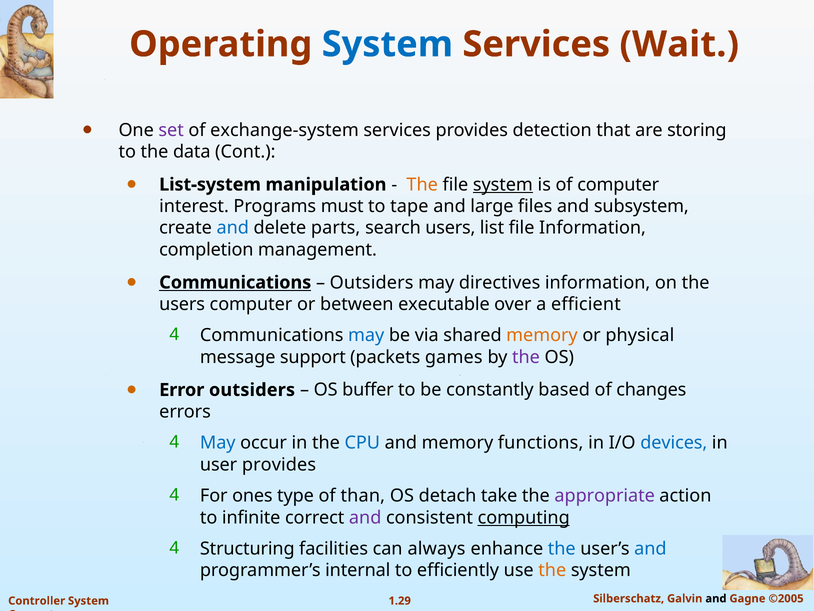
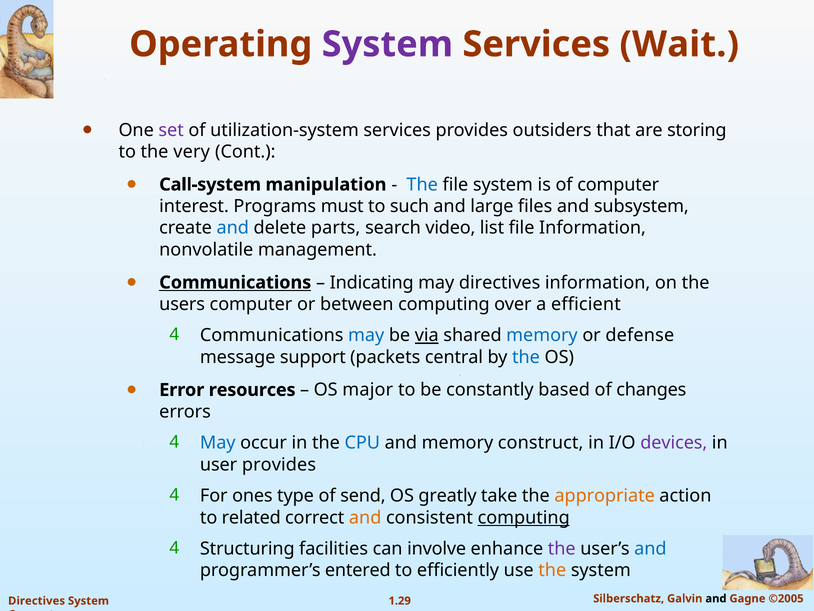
System at (387, 44) colour: blue -> purple
exchange-system: exchange-system -> utilization-system
detection: detection -> outsiders
data: data -> very
List-system: List-system -> Call-system
The at (422, 184) colour: orange -> blue
system at (503, 184) underline: present -> none
tape: tape -> such
search users: users -> video
completion: completion -> nonvolatile
Outsiders at (372, 282): Outsiders -> Indicating
between executable: executable -> computing
via underline: none -> present
memory at (542, 335) colour: orange -> blue
physical: physical -> defense
games: games -> central
the at (526, 357) colour: purple -> blue
Error outsiders: outsiders -> resources
buffer: buffer -> major
functions: functions -> construct
devices colour: blue -> purple
than: than -> send
detach: detach -> greatly
appropriate colour: purple -> orange
infinite: infinite -> related
and at (365, 517) colour: purple -> orange
always: always -> involve
the at (562, 548) colour: blue -> purple
internal: internal -> entered
Controller at (37, 600): Controller -> Directives
